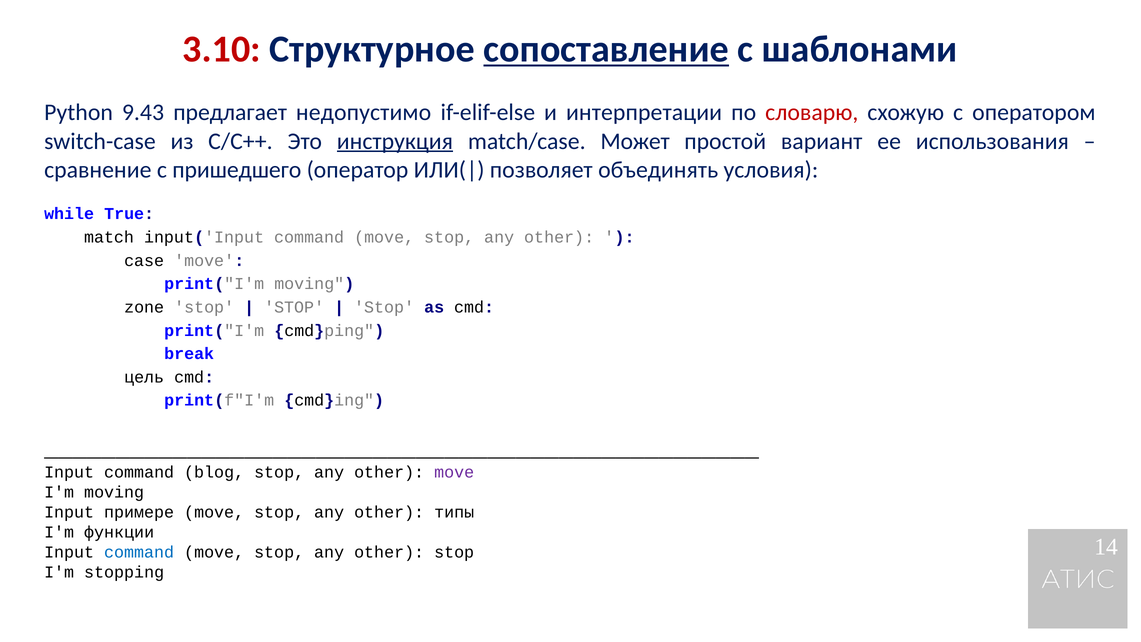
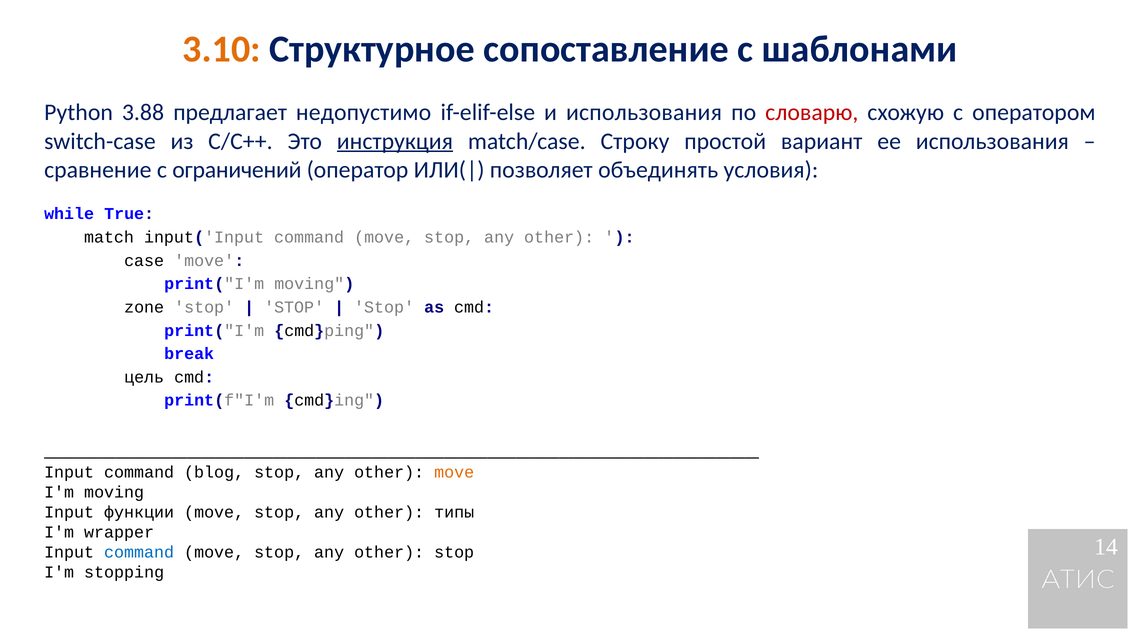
3.10 colour: red -> orange
сопоставление underline: present -> none
9.43: 9.43 -> 3.88
и интерпретации: интерпретации -> использования
Может: Может -> Строку
пришедшего: пришедшего -> ограничений
move at (454, 472) colour: purple -> orange
примере: примере -> функции
функции: функции -> wrapper
